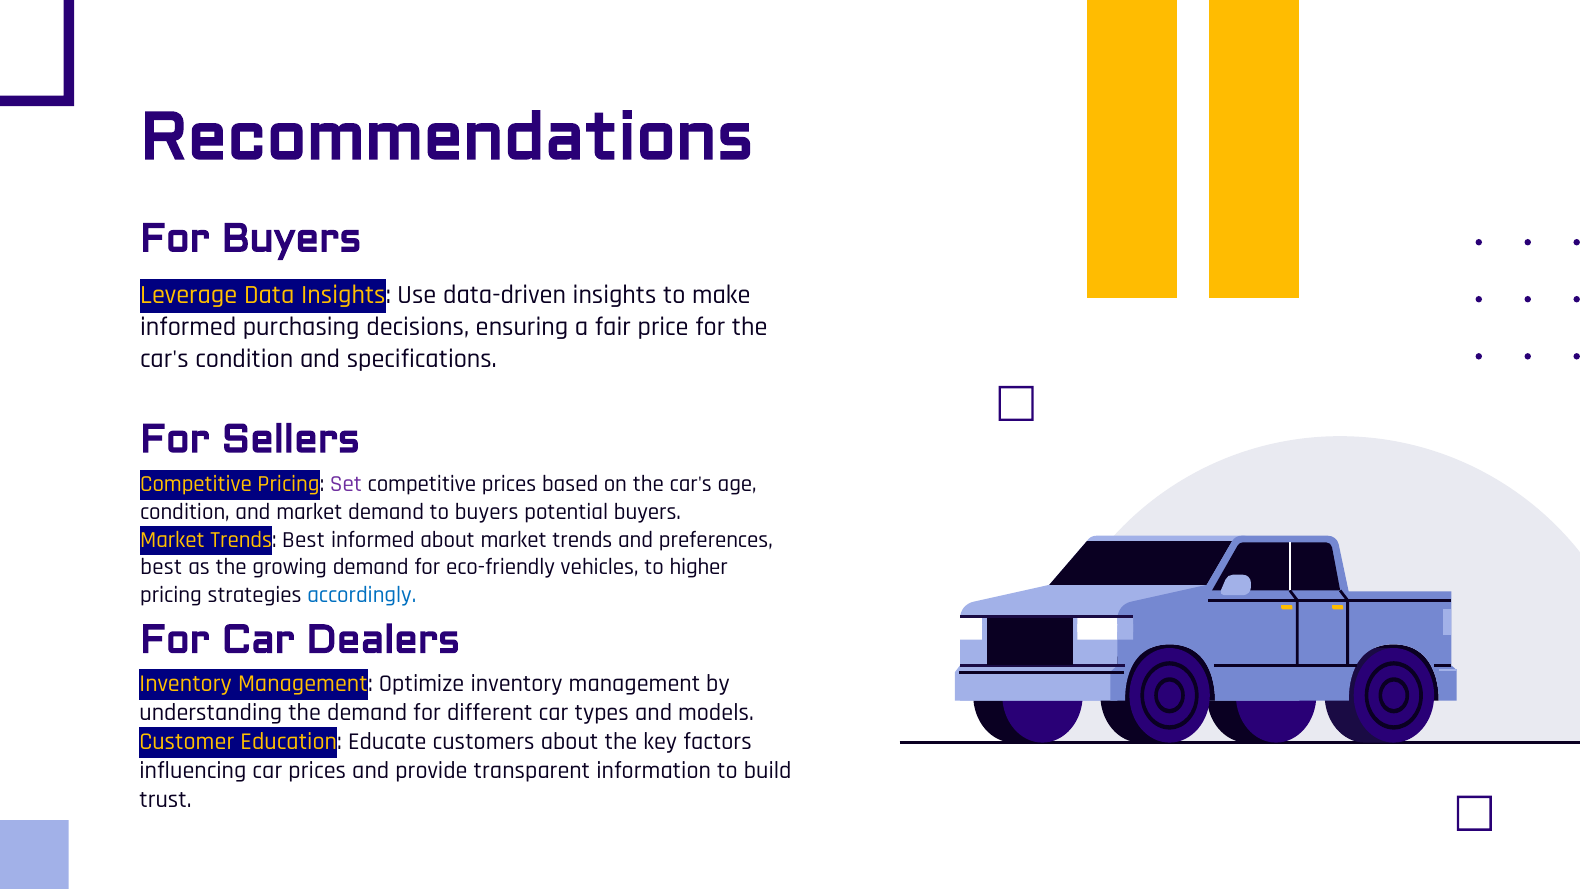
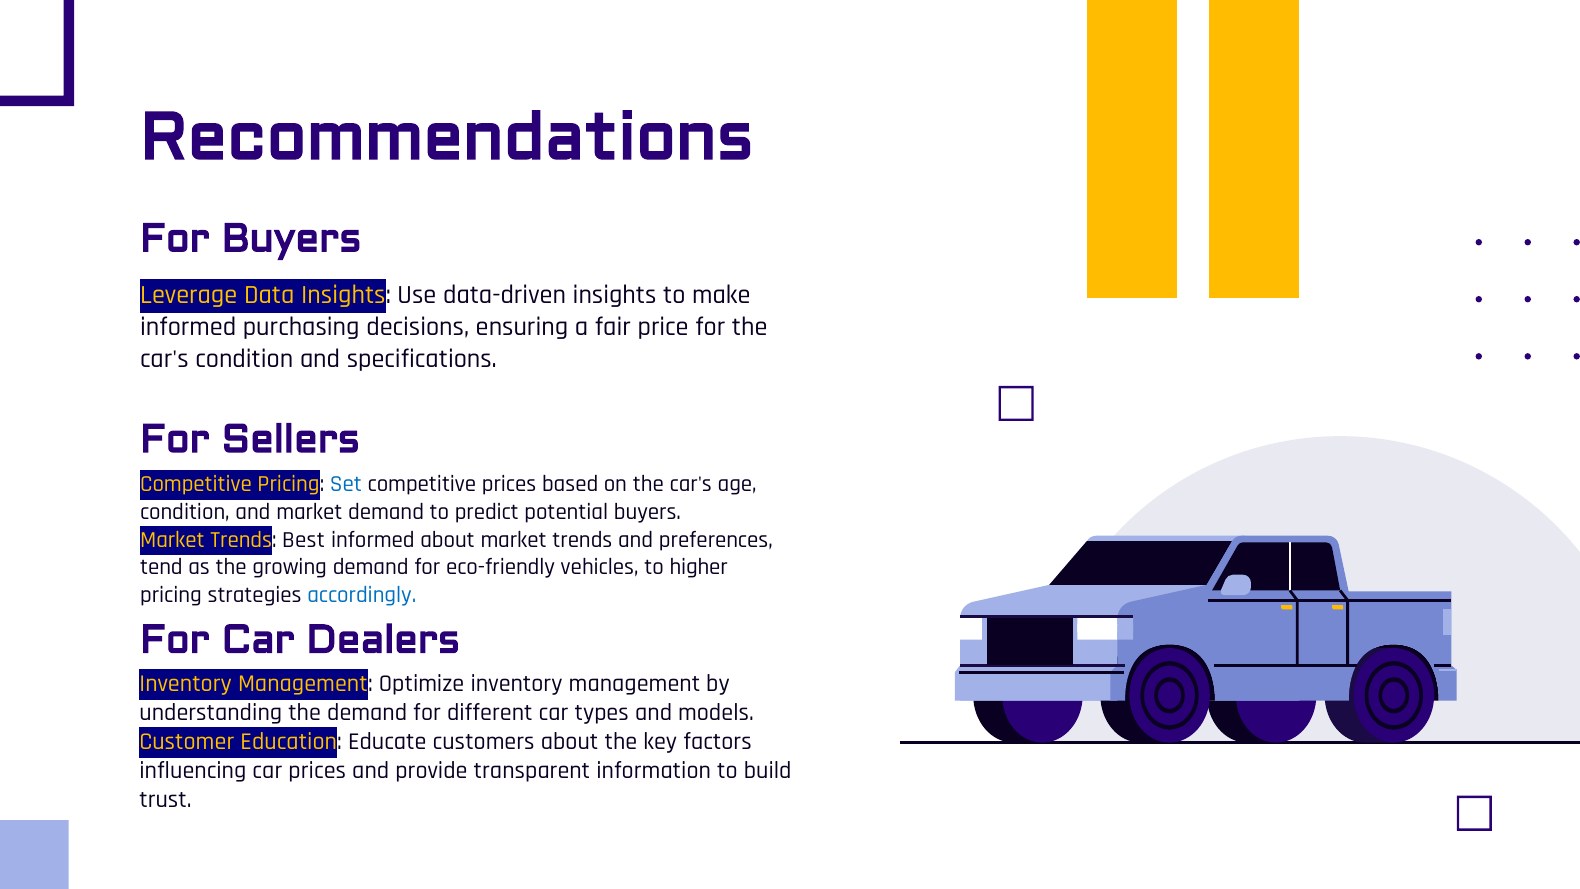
Set colour: purple -> blue
to buyers: buyers -> predict
best at (161, 567): best -> tend
